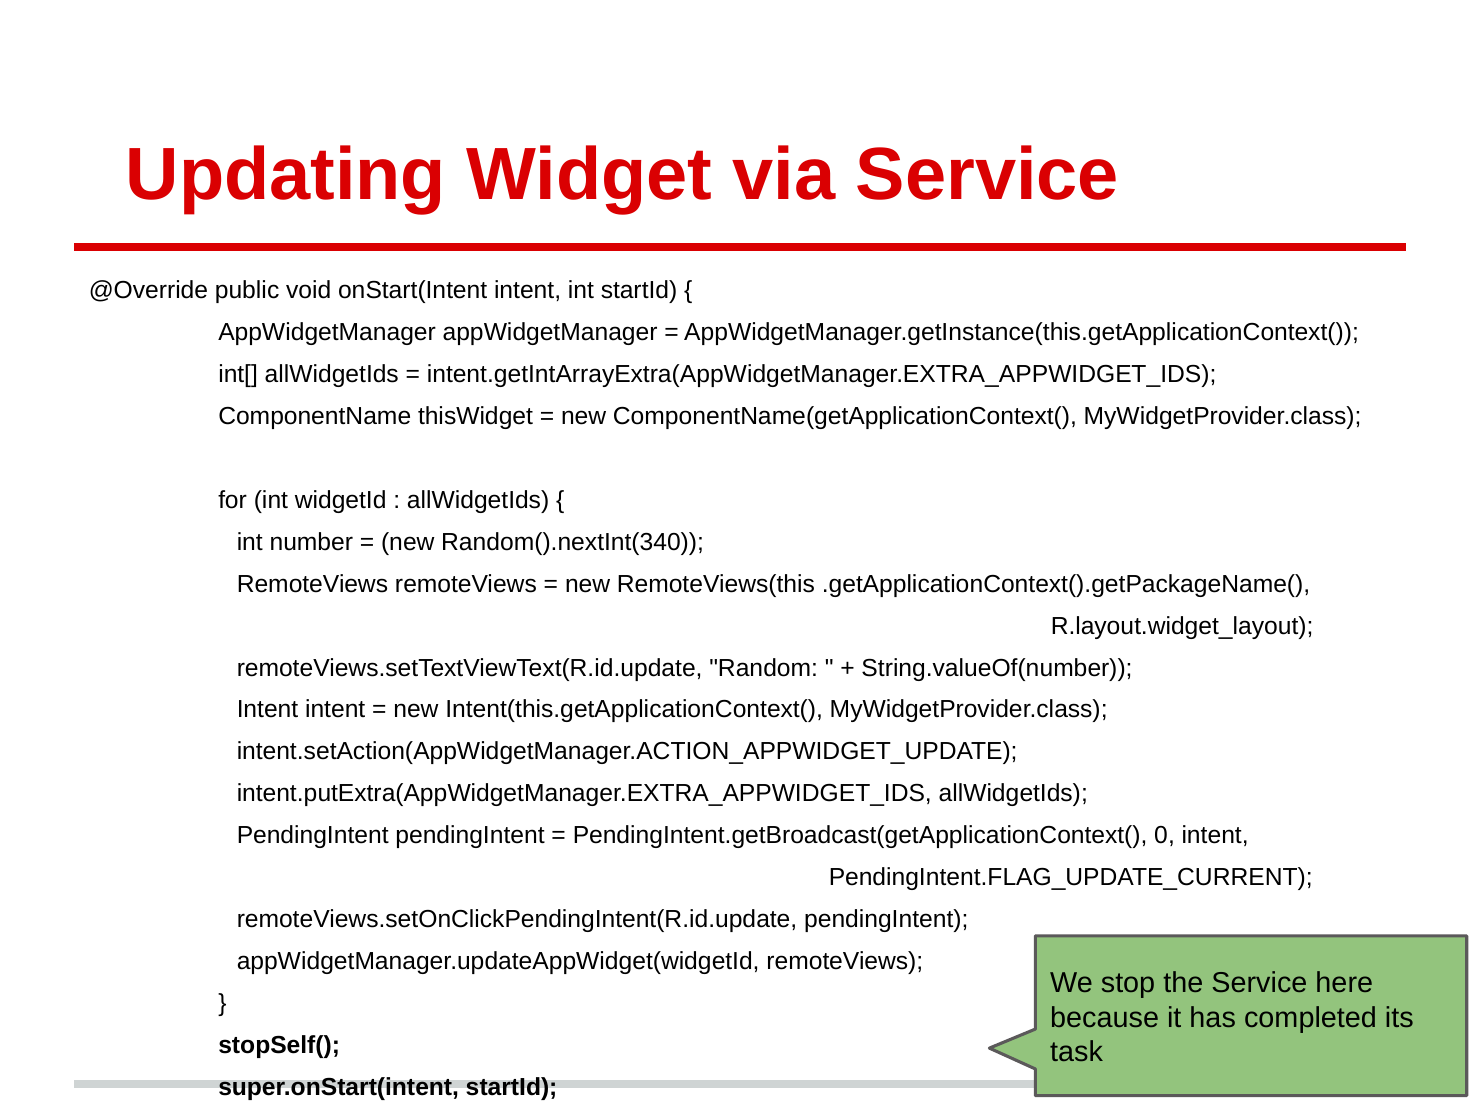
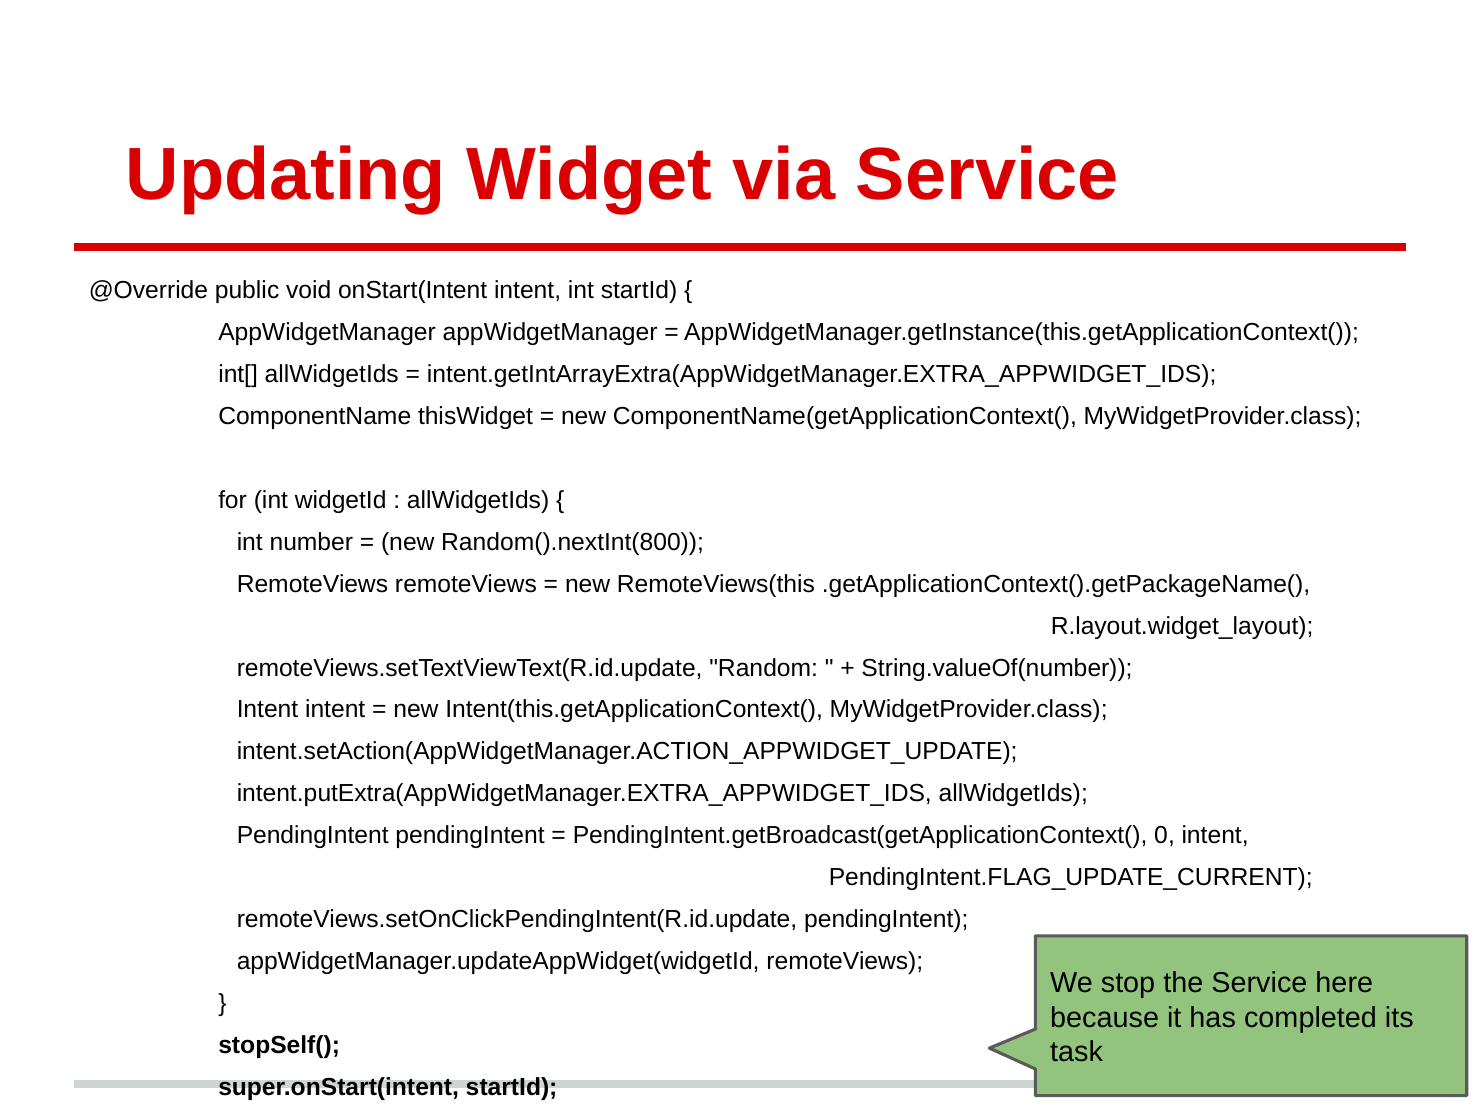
Random().nextInt(340: Random().nextInt(340 -> Random().nextInt(800
